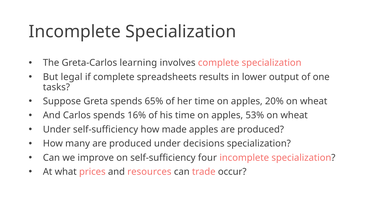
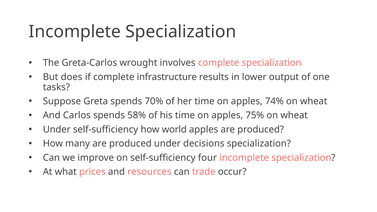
learning: learning -> wrought
legal: legal -> does
spreadsheets: spreadsheets -> infrastructure
65%: 65% -> 70%
20%: 20% -> 74%
16%: 16% -> 58%
53%: 53% -> 75%
made: made -> world
